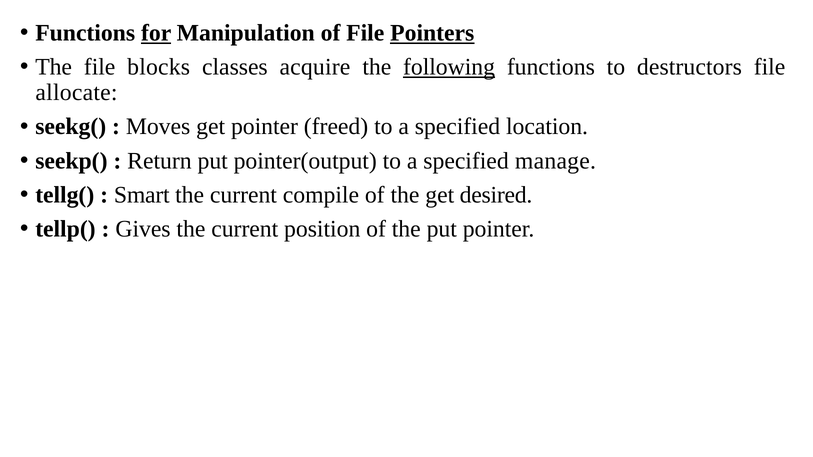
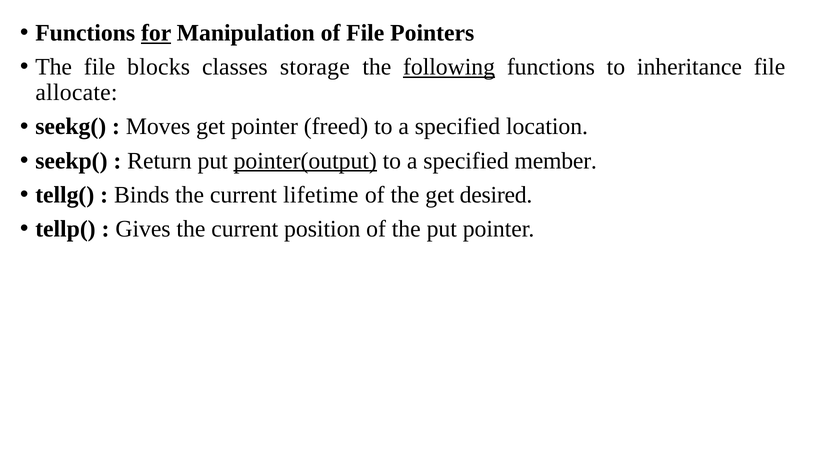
Pointers underline: present -> none
acquire: acquire -> storage
destructors: destructors -> inheritance
pointer(output underline: none -> present
manage: manage -> member
Smart: Smart -> Binds
compile: compile -> lifetime
